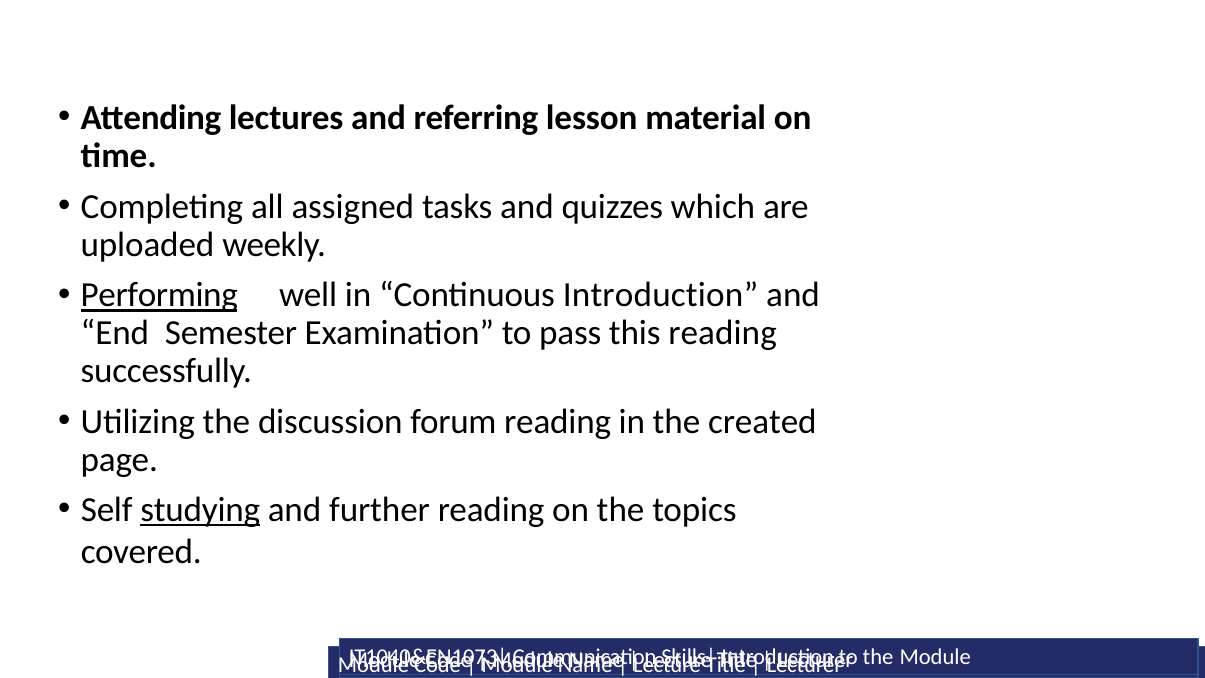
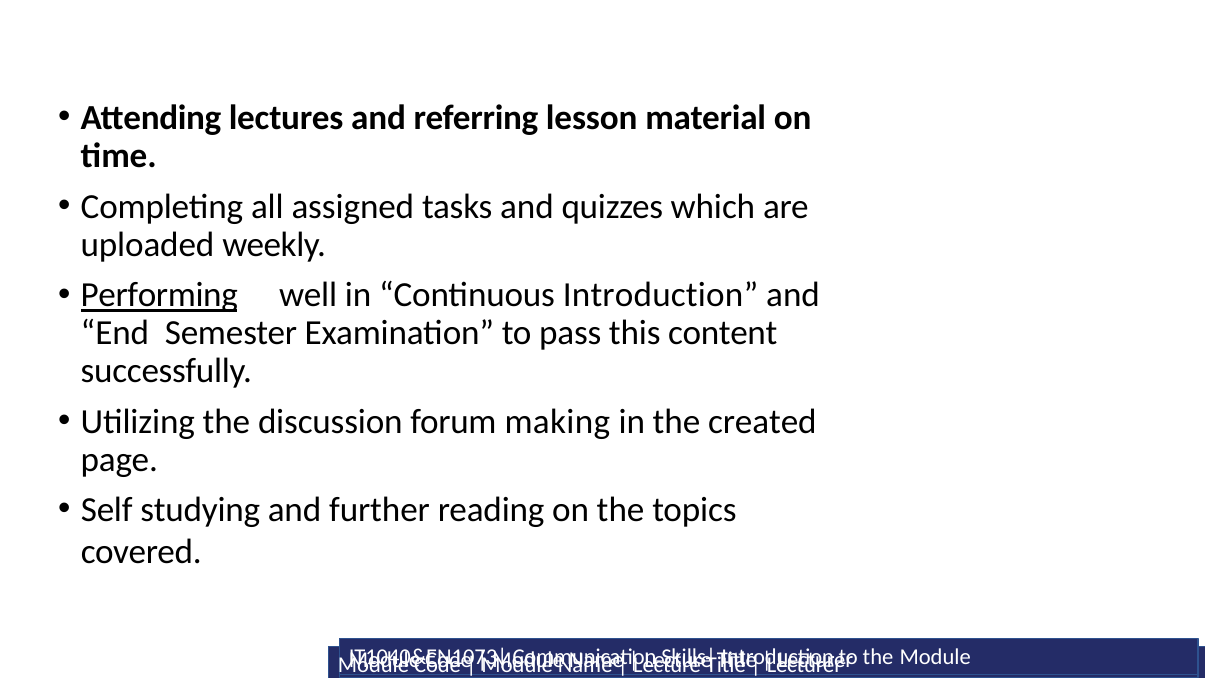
this reading: reading -> content
forum reading: reading -> making
studying underline: present -> none
